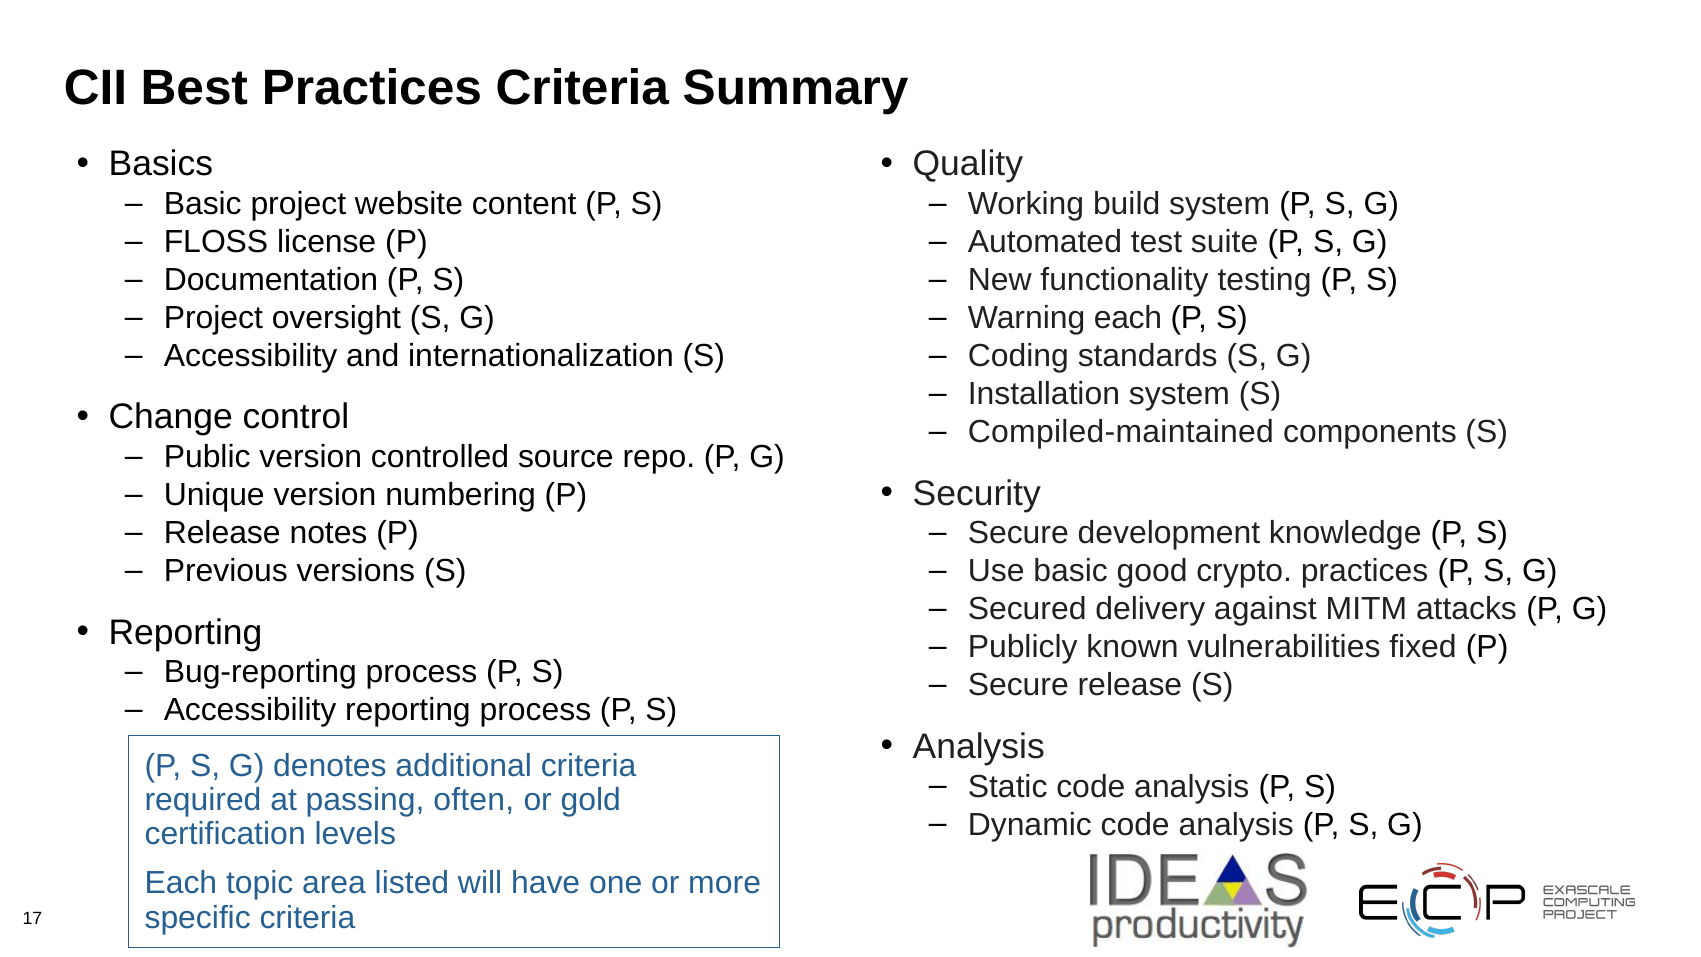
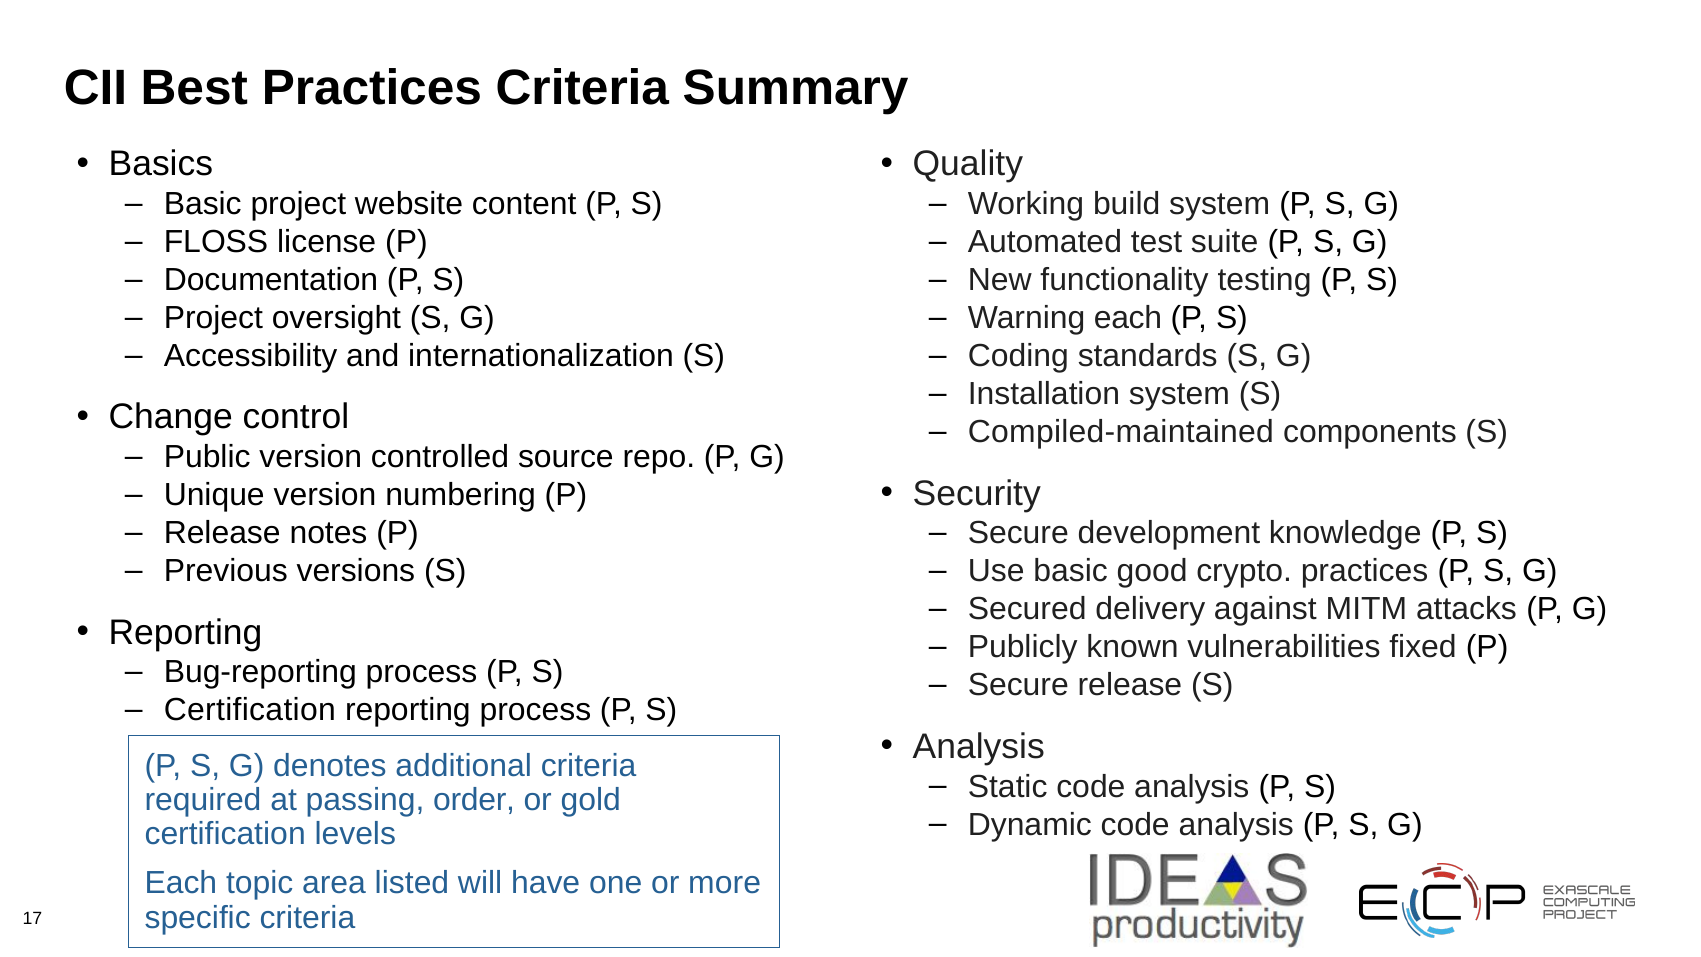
Accessibility at (250, 711): Accessibility -> Certification
often: often -> order
